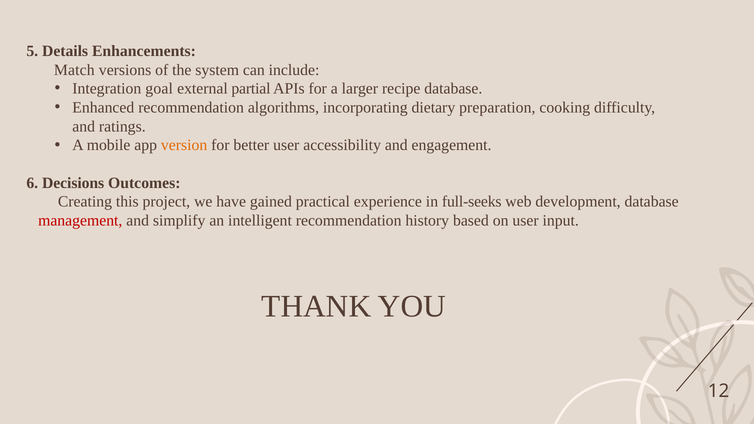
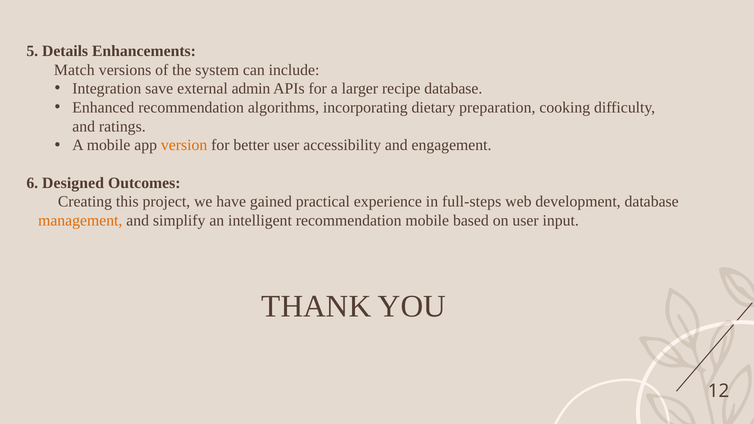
goal: goal -> save
partial: partial -> admin
Decisions: Decisions -> Designed
full-seeks: full-seeks -> full-steps
management colour: red -> orange
recommendation history: history -> mobile
